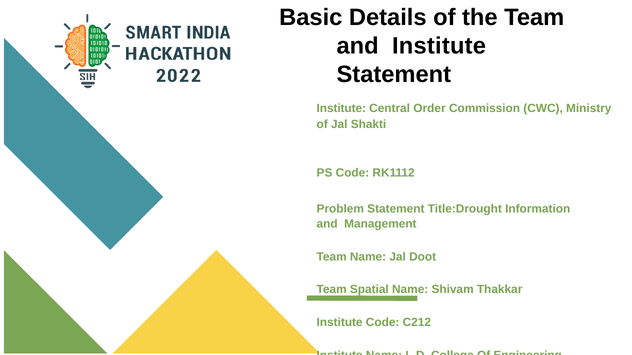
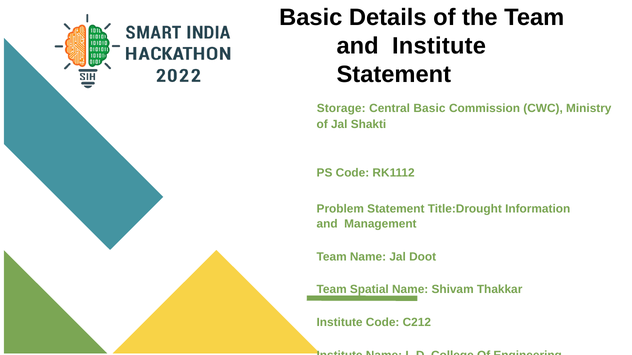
Institute at (341, 108): Institute -> Storage
Central Order: Order -> Basic
